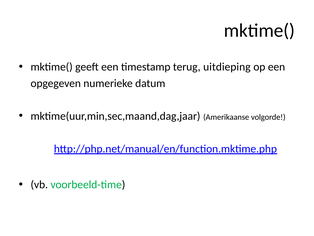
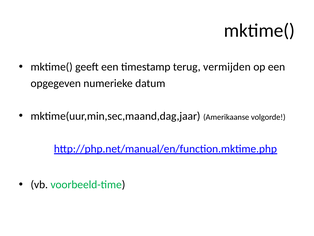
uitdieping: uitdieping -> vermijden
